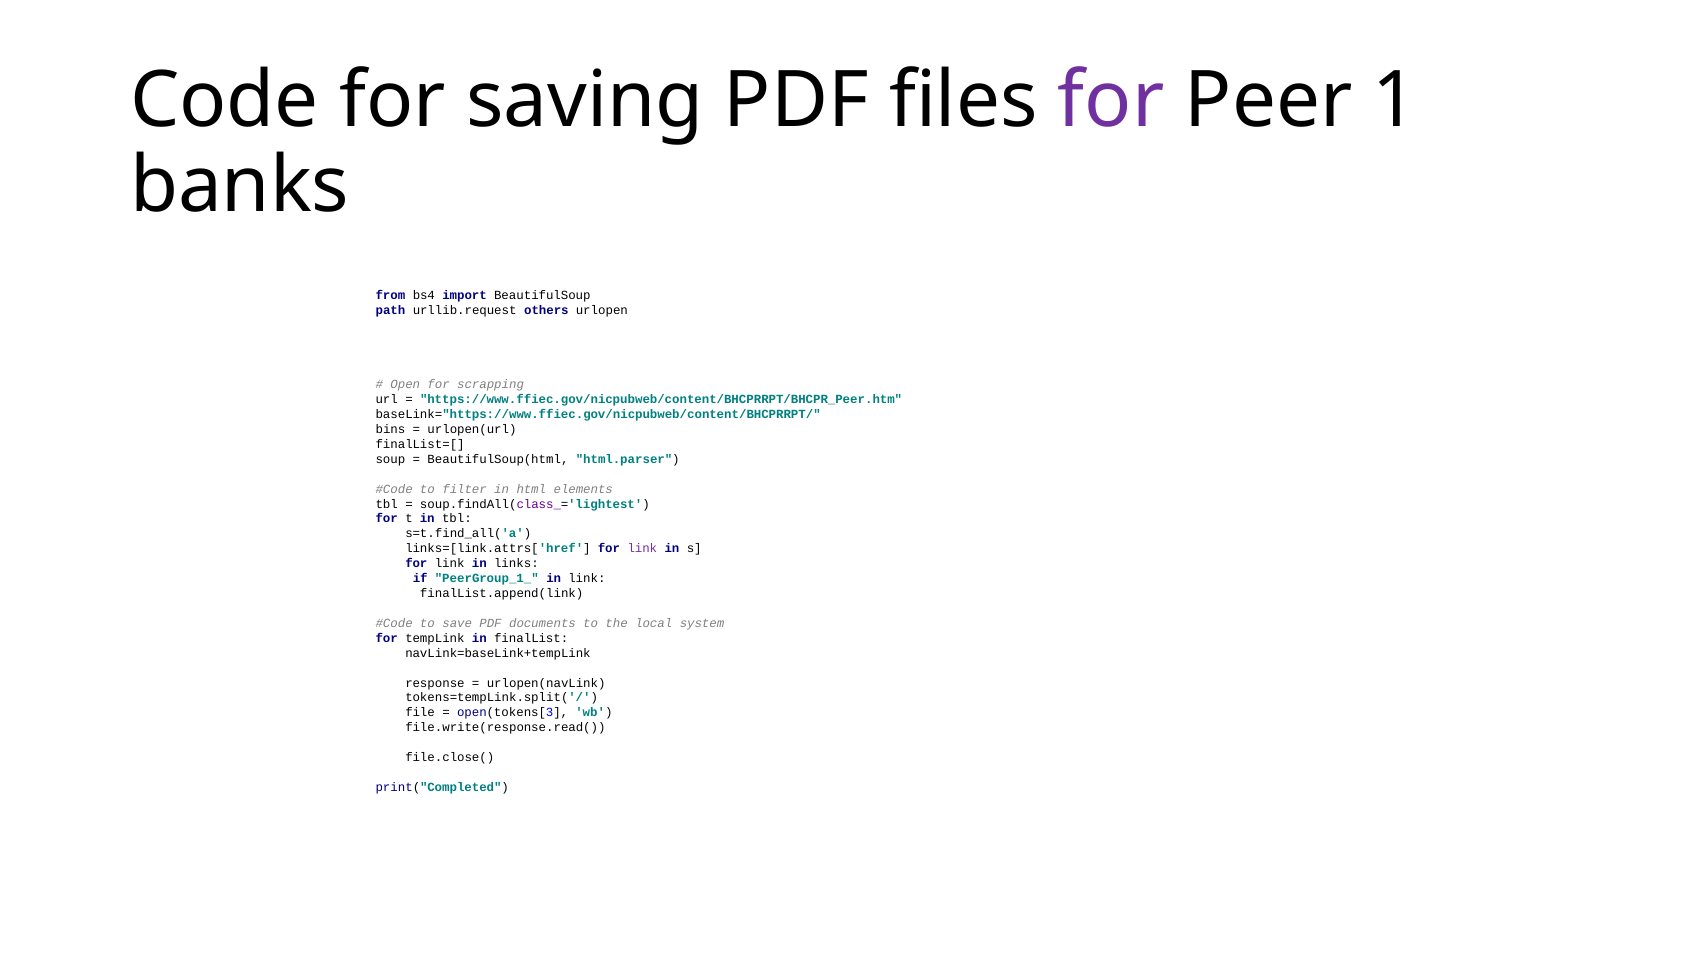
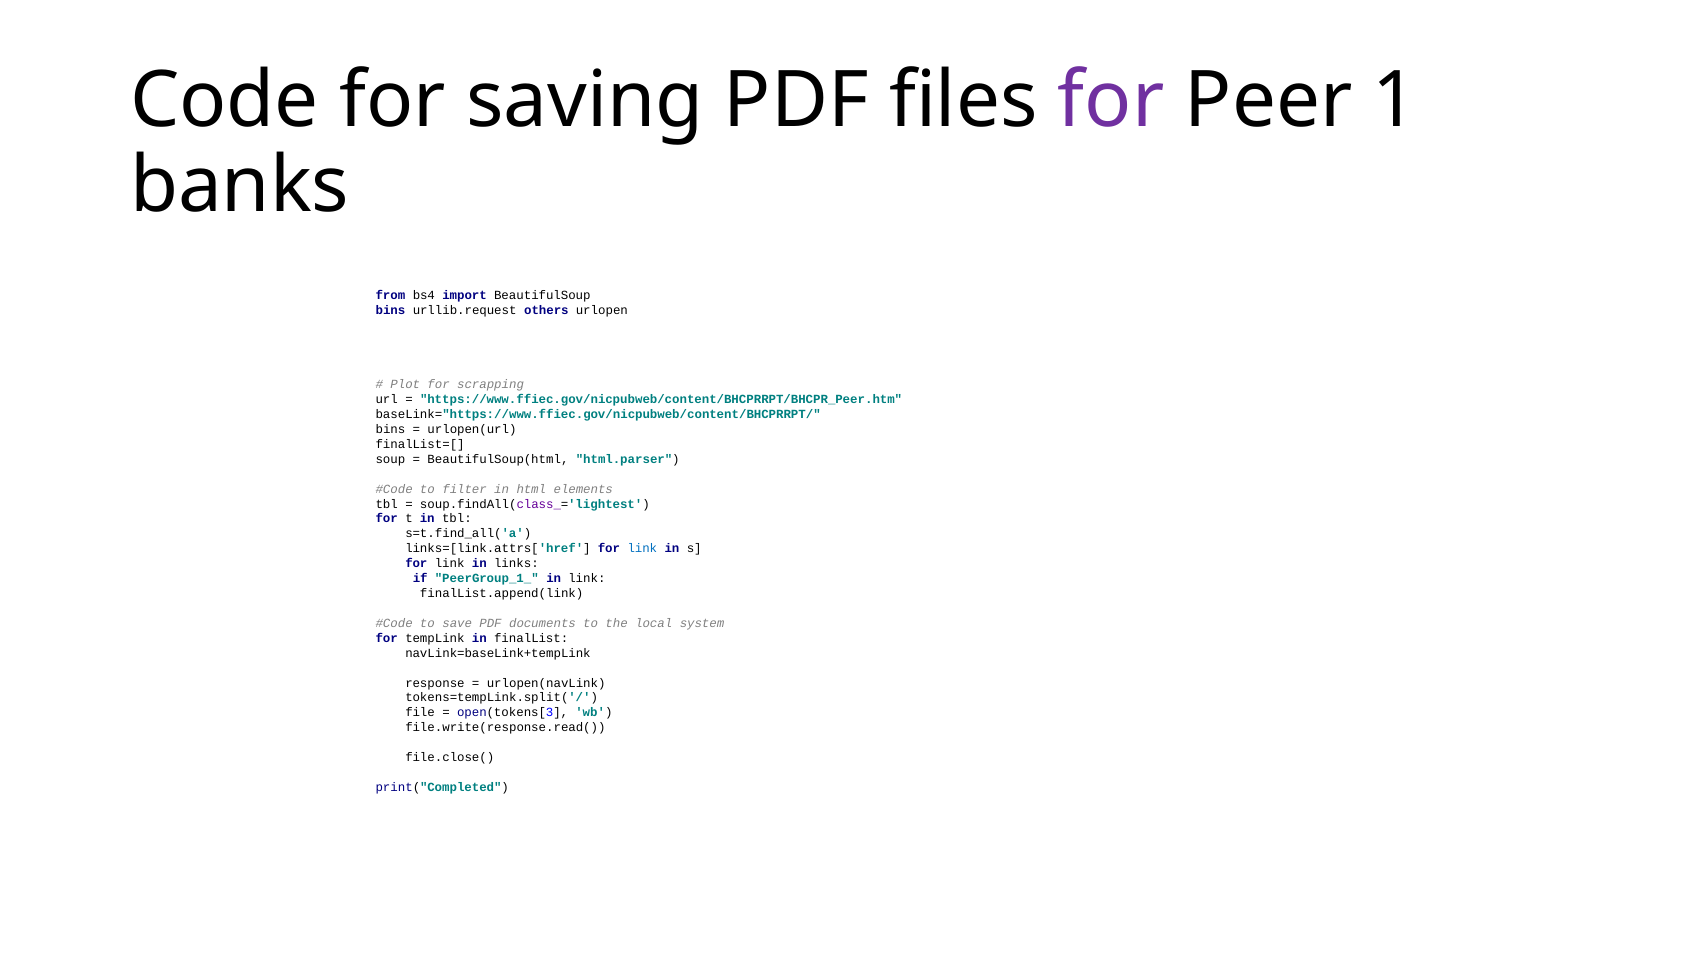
path at (390, 310): path -> bins
Open: Open -> Plot
link at (642, 548) colour: purple -> blue
